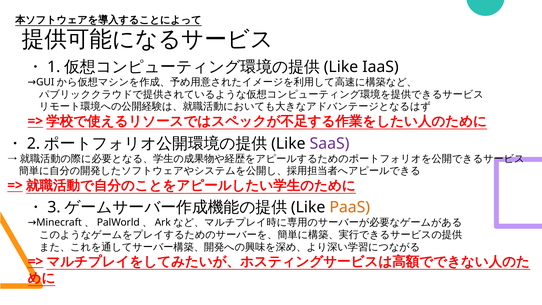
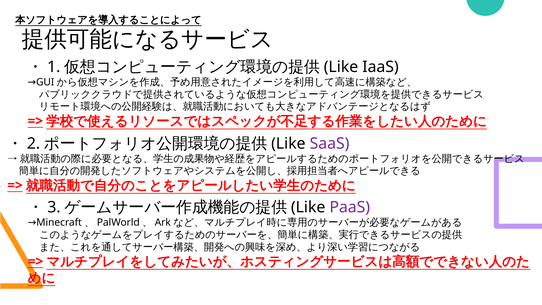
PaaS colour: orange -> purple
